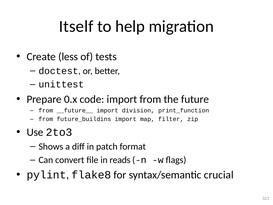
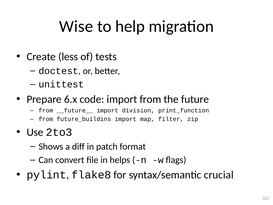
Itself: Itself -> Wise
0.x: 0.x -> 6.x
reads: reads -> helps
